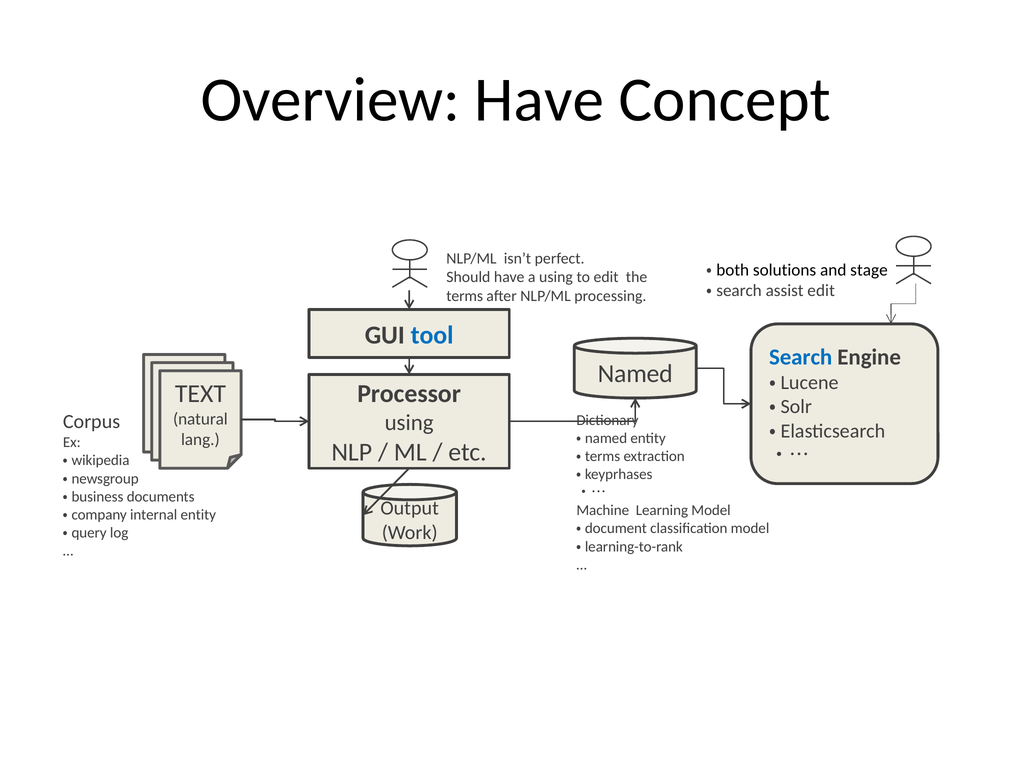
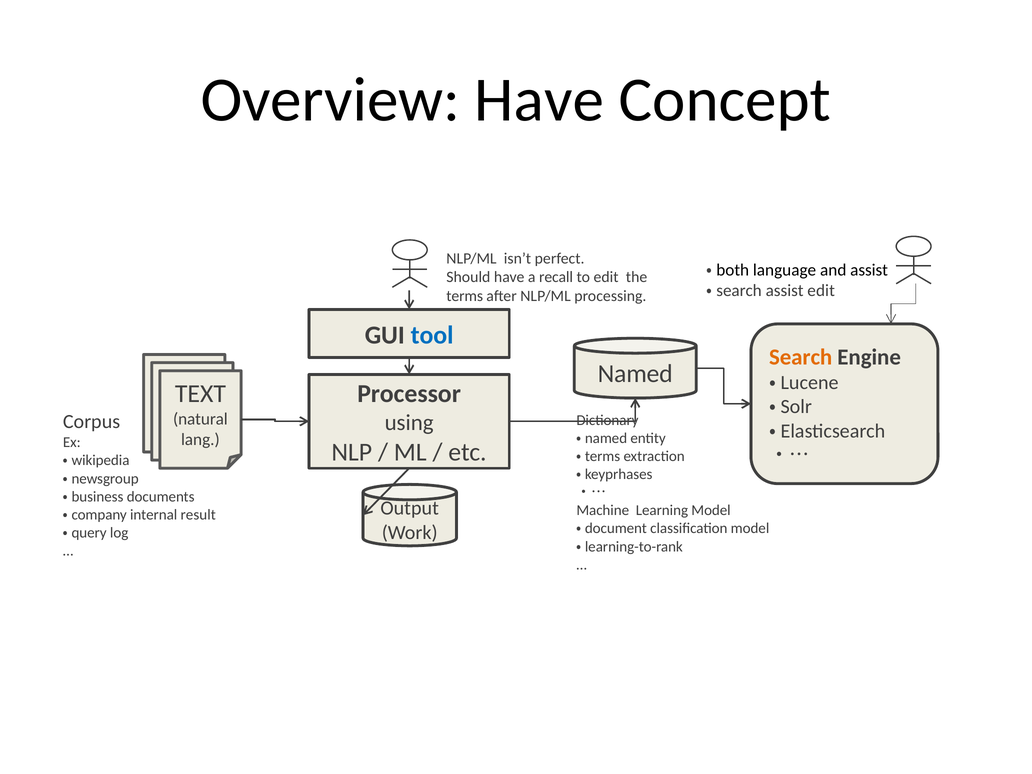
solutions: solutions -> language
and stage: stage -> assist
a using: using -> recall
Search colour: blue -> orange
internal entity: entity -> result
